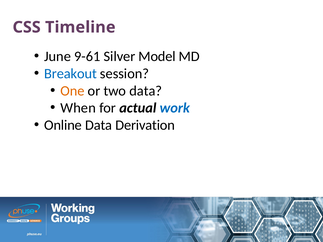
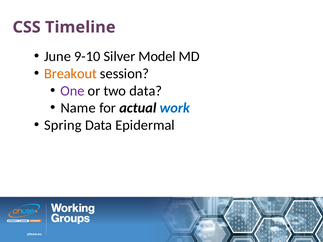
9-61: 9-61 -> 9-10
Breakout colour: blue -> orange
One colour: orange -> purple
When: When -> Name
Online: Online -> Spring
Derivation: Derivation -> Epidermal
